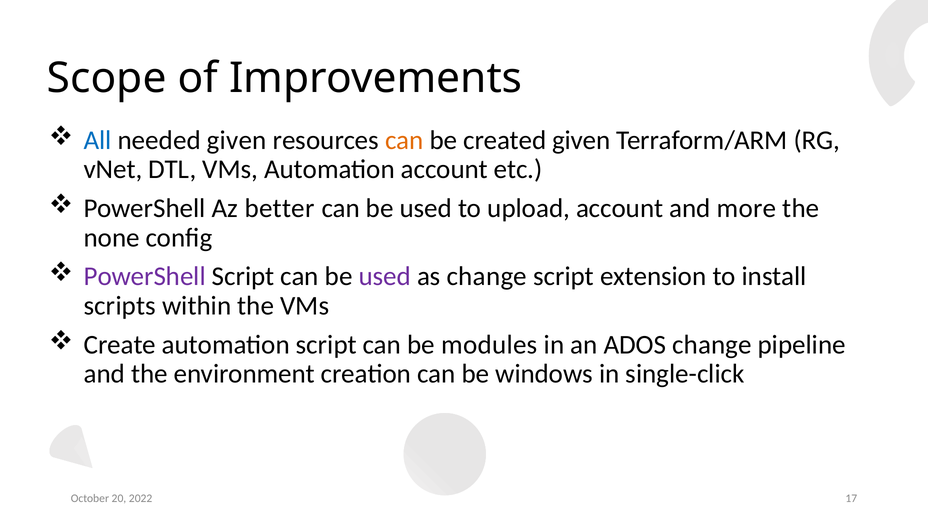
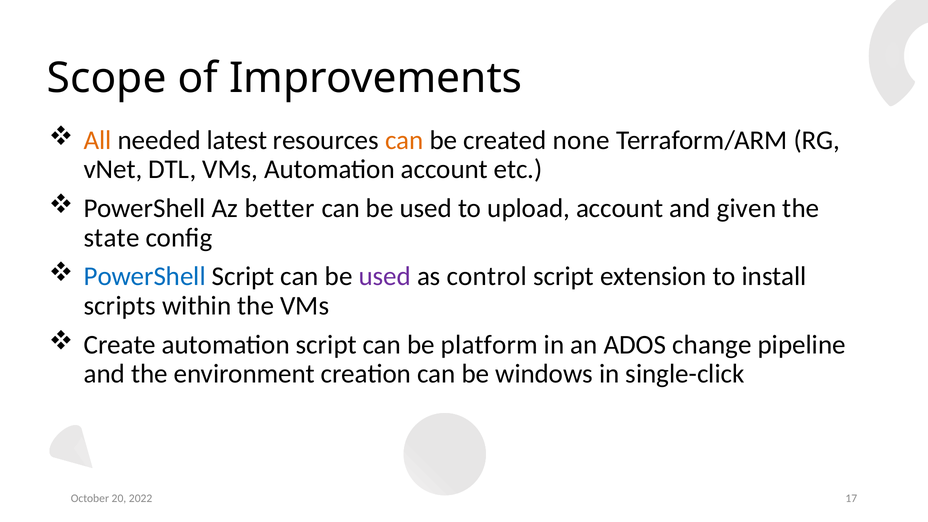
All colour: blue -> orange
needed given: given -> latest
created given: given -> none
more: more -> given
none: none -> state
PowerShell at (145, 277) colour: purple -> blue
as change: change -> control
modules: modules -> platform
